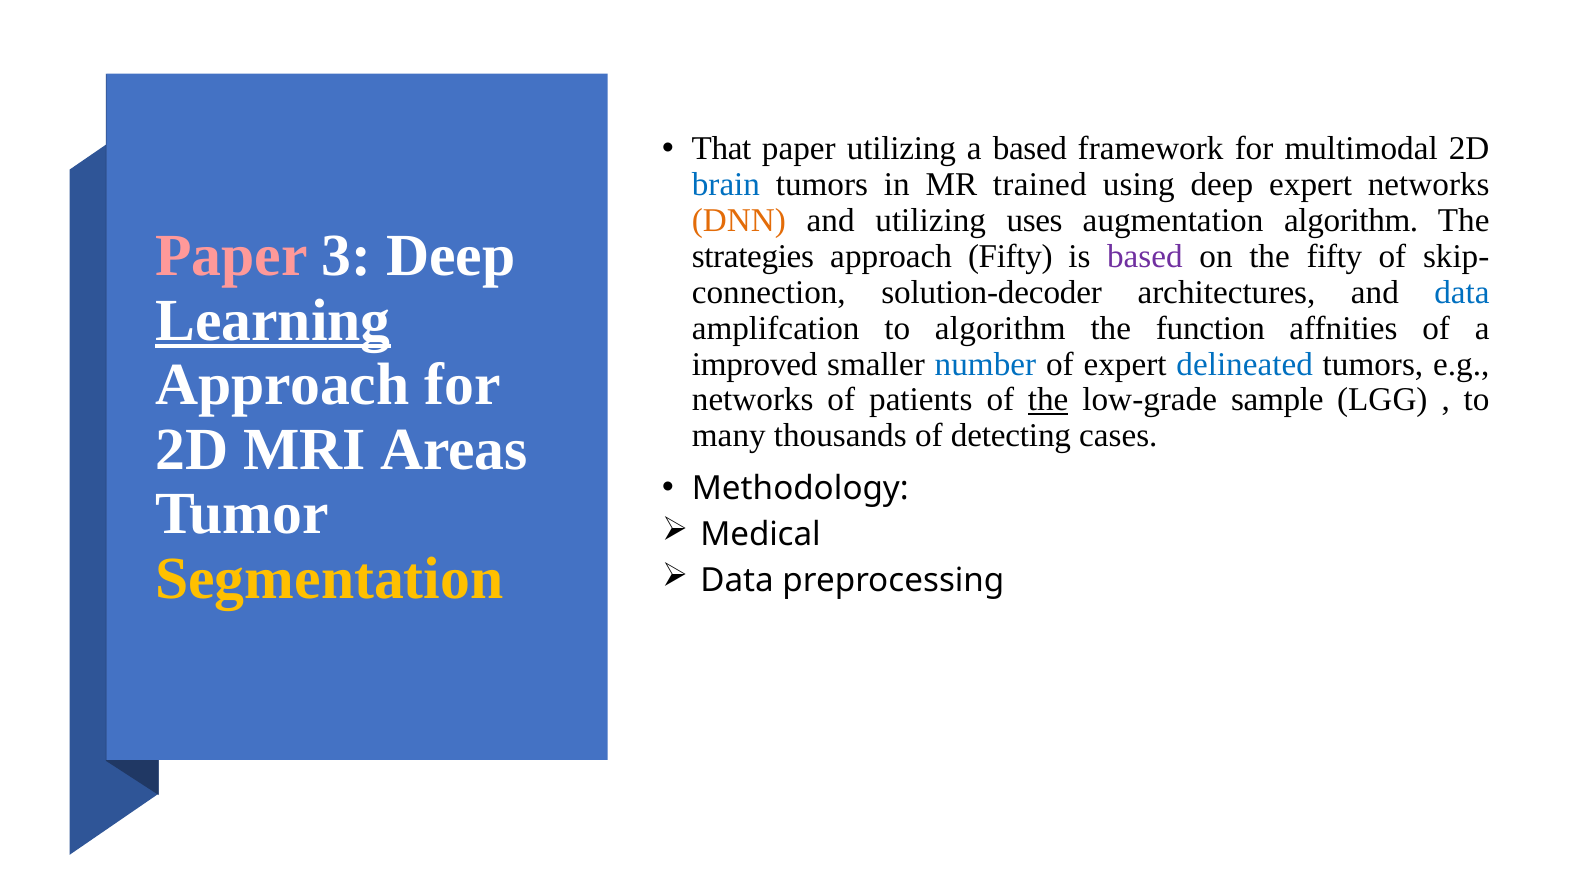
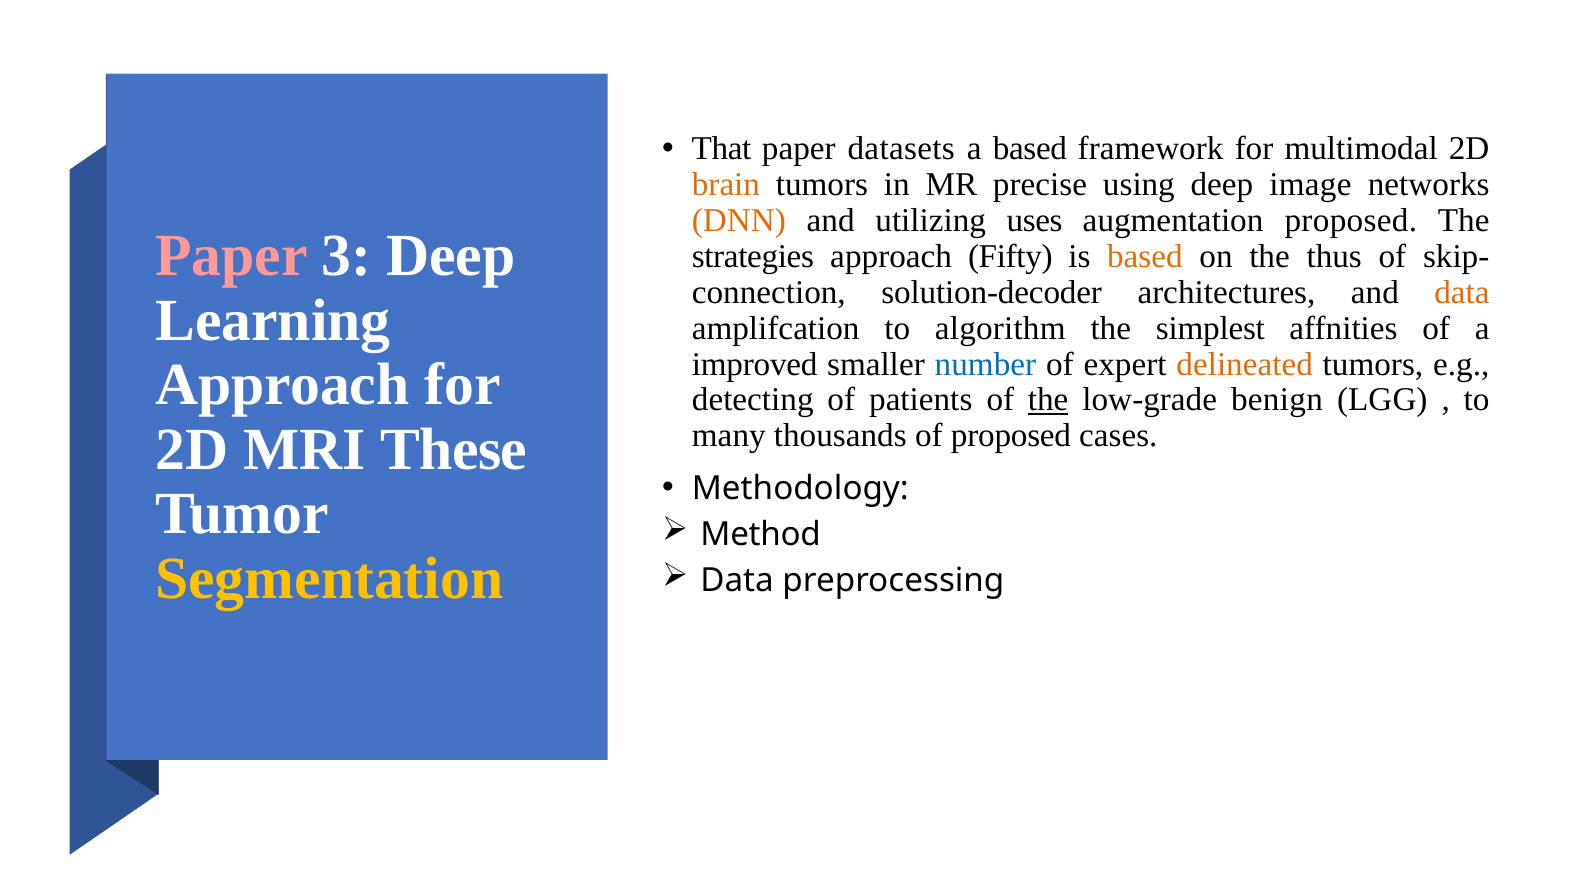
paper utilizing: utilizing -> datasets
brain colour: blue -> orange
trained: trained -> precise
deep expert: expert -> image
augmentation algorithm: algorithm -> proposed
based at (1145, 256) colour: purple -> orange
the fifty: fifty -> thus
data at (1462, 292) colour: blue -> orange
Learning underline: present -> none
function: function -> simplest
delineated colour: blue -> orange
networks at (753, 400): networks -> detecting
sample: sample -> benign
of detecting: detecting -> proposed
Areas: Areas -> These
Medical: Medical -> Method
